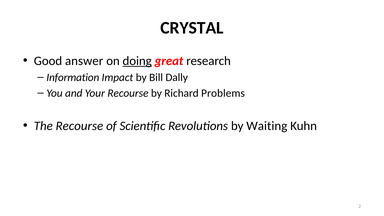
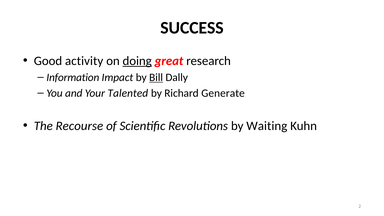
CRYSTAL: CRYSTAL -> SUCCESS
answer: answer -> activity
Bill underline: none -> present
Your Recourse: Recourse -> Talented
Problems: Problems -> Generate
